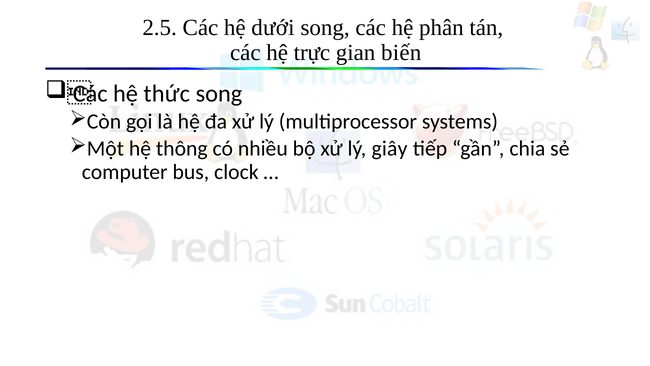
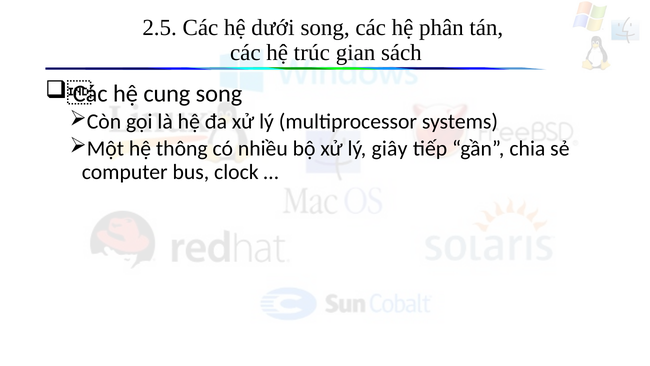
trực: trực -> trúc
biến: biến -> sách
thức: thức -> cung
